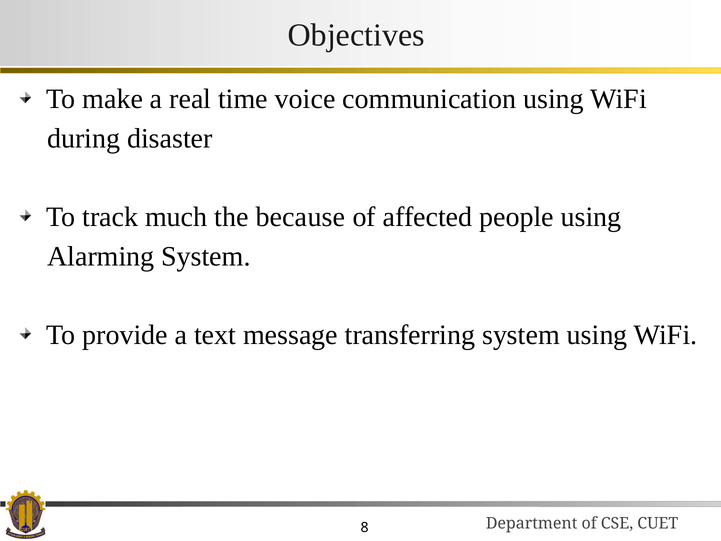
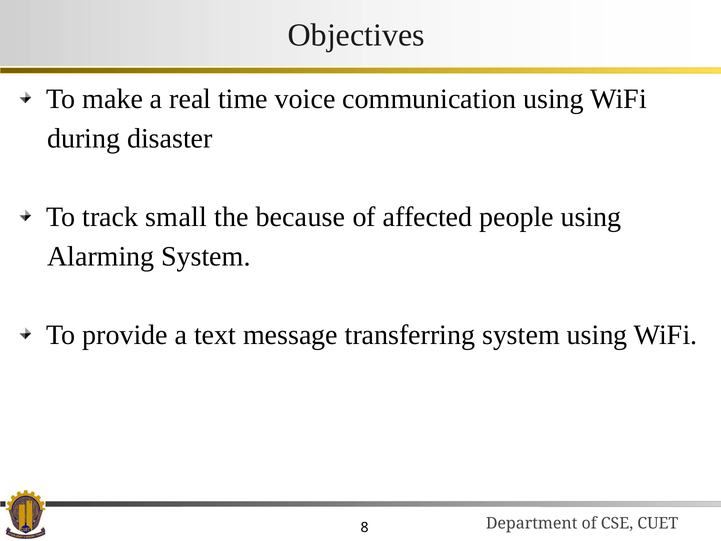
much: much -> small
